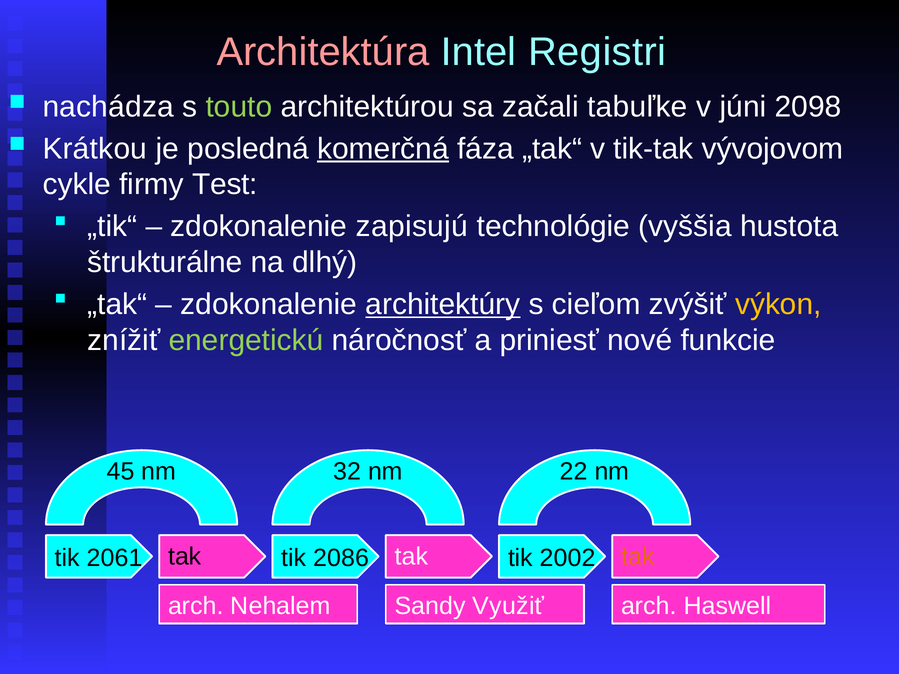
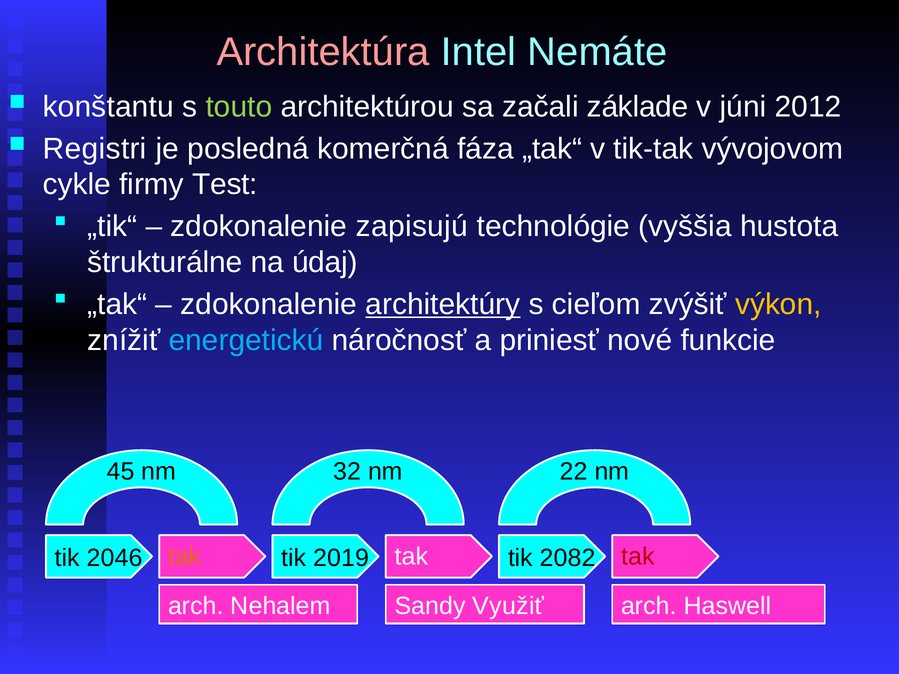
Registri: Registri -> Nemáte
nachádza: nachádza -> konštantu
tabuľke: tabuľke -> základe
2098: 2098 -> 2012
Krátkou: Krátkou -> Registri
komerčná underline: present -> none
dlhý: dlhý -> údaj
energetickú colour: light green -> light blue
tak at (185, 557) colour: black -> orange
tak at (638, 557) colour: orange -> red
2061: 2061 -> 2046
2086: 2086 -> 2019
2002: 2002 -> 2082
